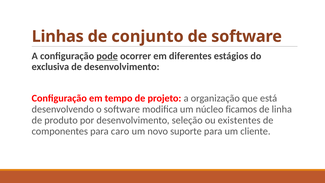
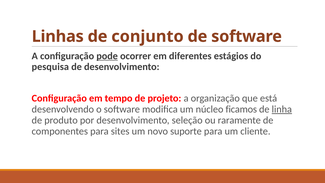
exclusiva: exclusiva -> pesquisa
linha underline: none -> present
existentes: existentes -> raramente
caro: caro -> sites
